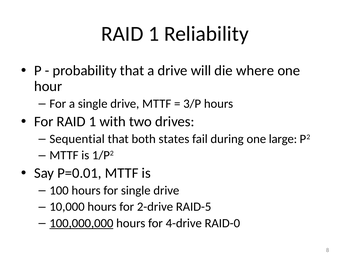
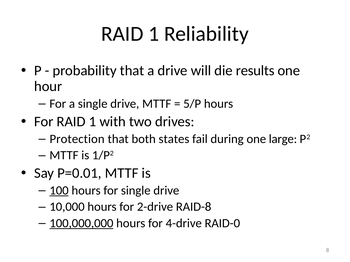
where: where -> results
3/P: 3/P -> 5/P
Sequential: Sequential -> Protection
100 underline: none -> present
RAID-5: RAID-5 -> RAID-8
